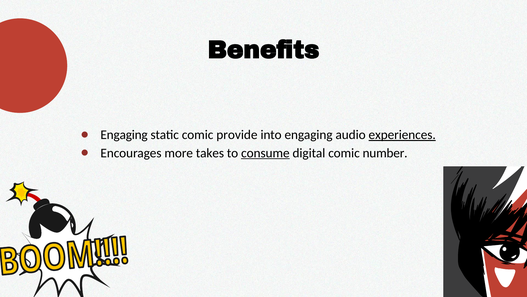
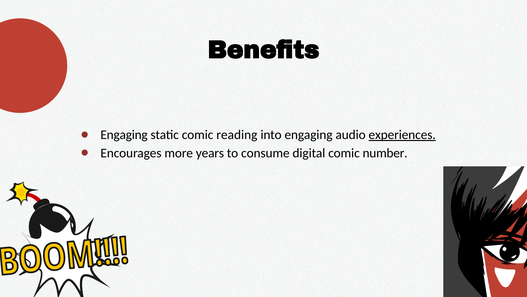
provide: provide -> reading
takes: takes -> years
consume underline: present -> none
